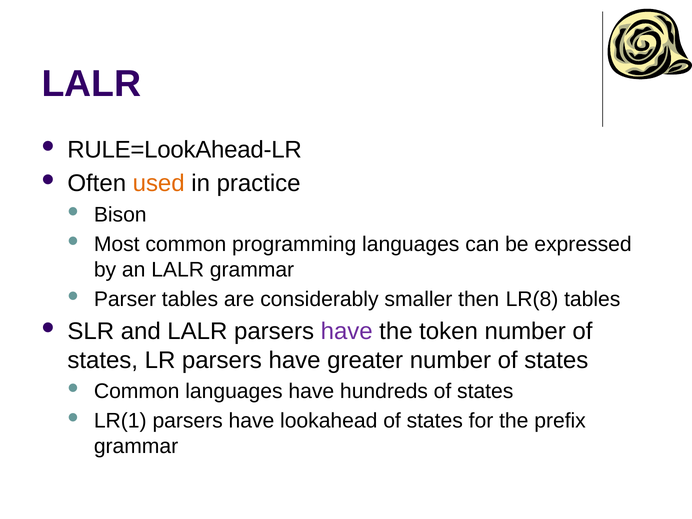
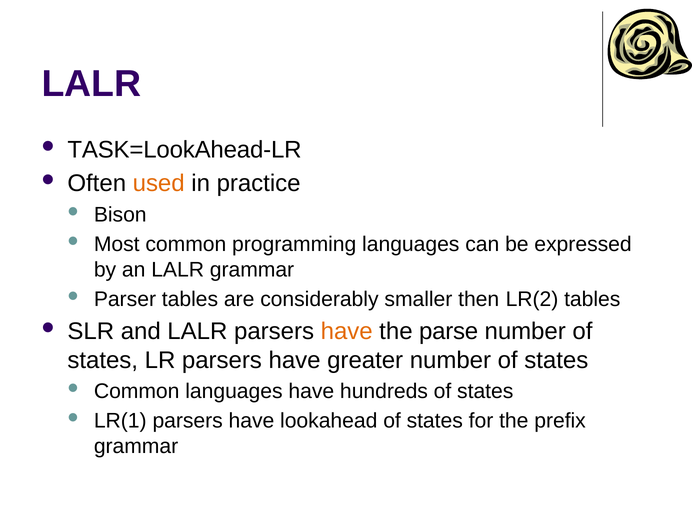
RULE=LookAhead-LR: RULE=LookAhead-LR -> TASK=LookAhead-LR
LR(8: LR(8 -> LR(2
have at (347, 331) colour: purple -> orange
token: token -> parse
